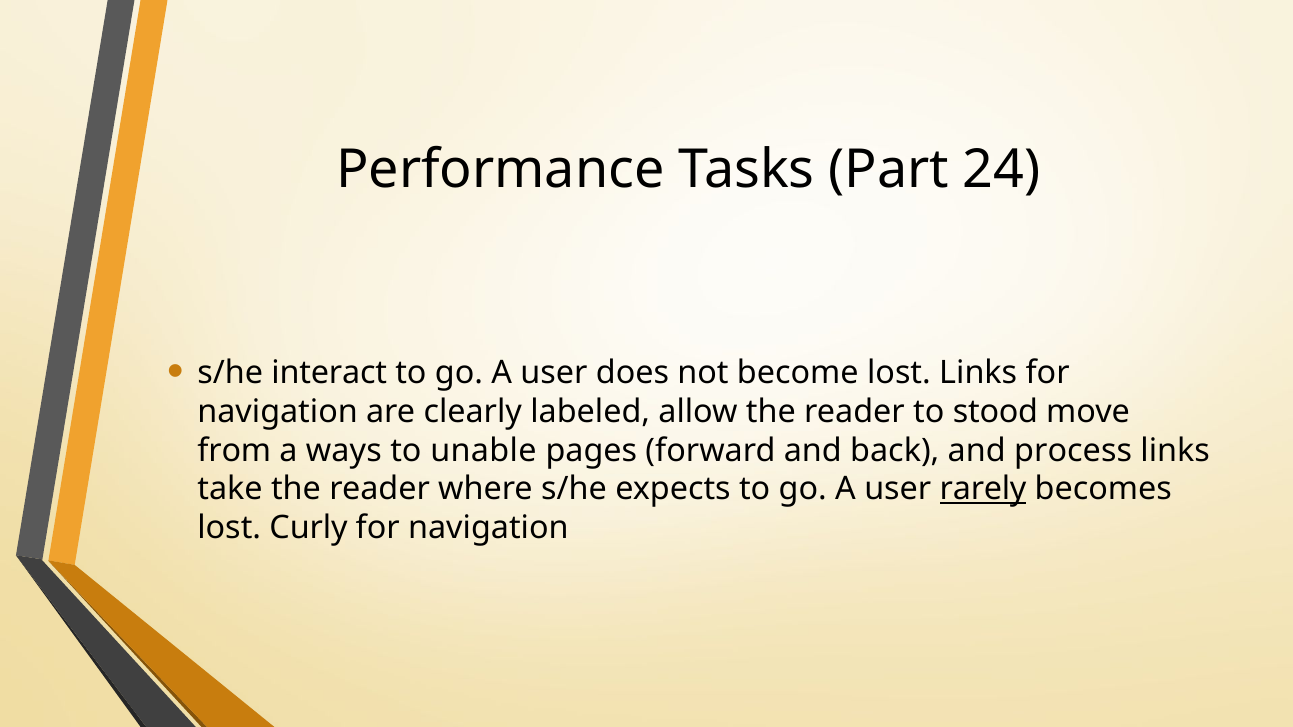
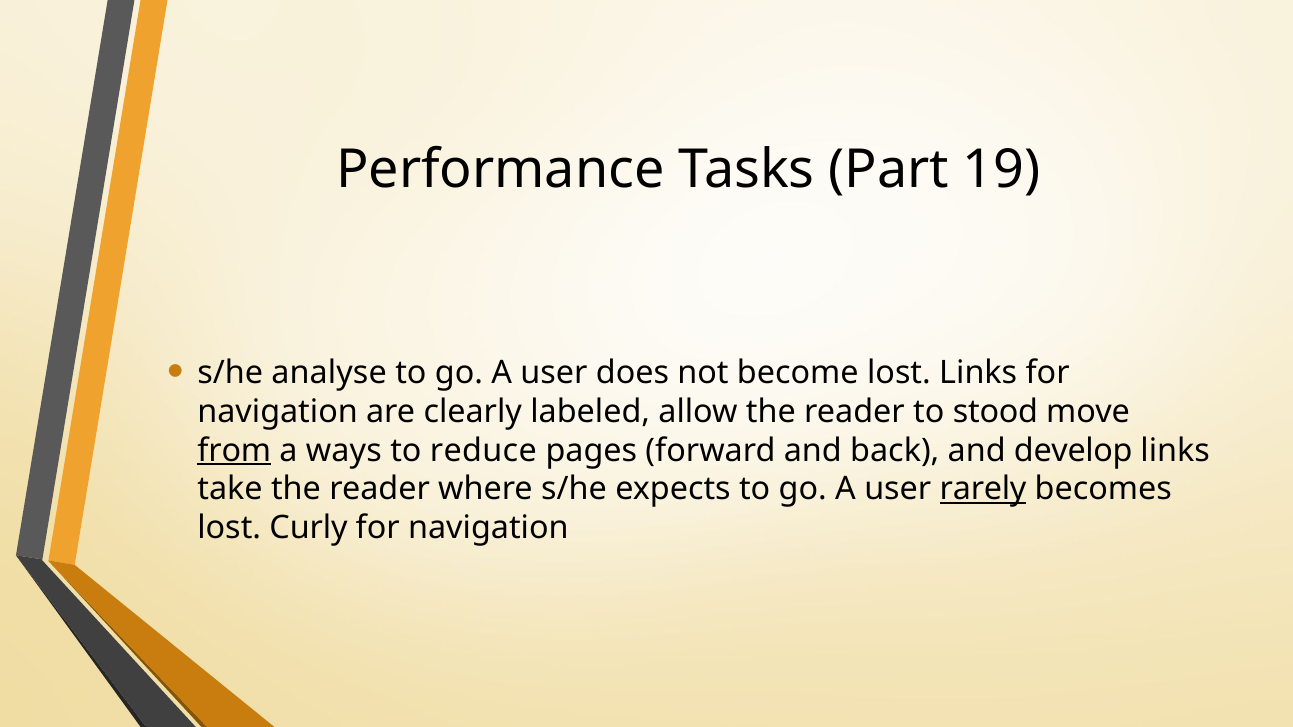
24: 24 -> 19
interact: interact -> analyse
from underline: none -> present
unable: unable -> reduce
process: process -> develop
